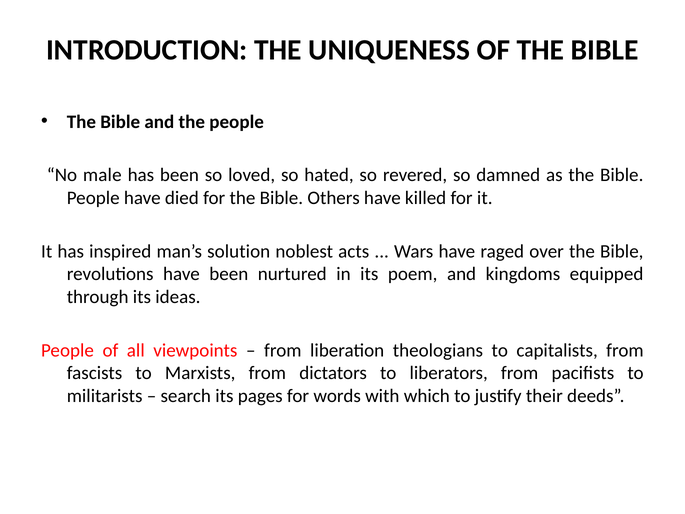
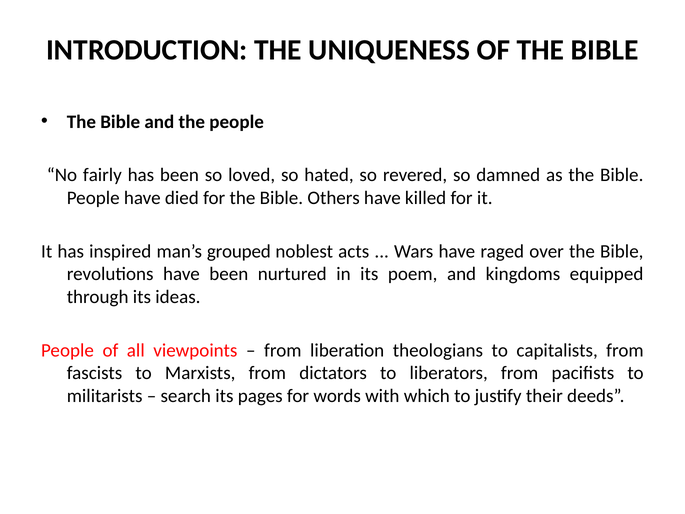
male: male -> fairly
solution: solution -> grouped
